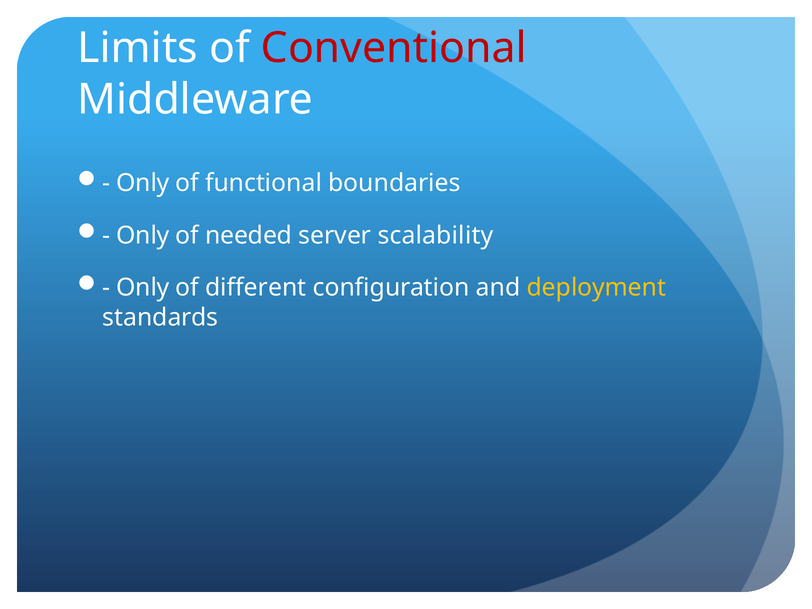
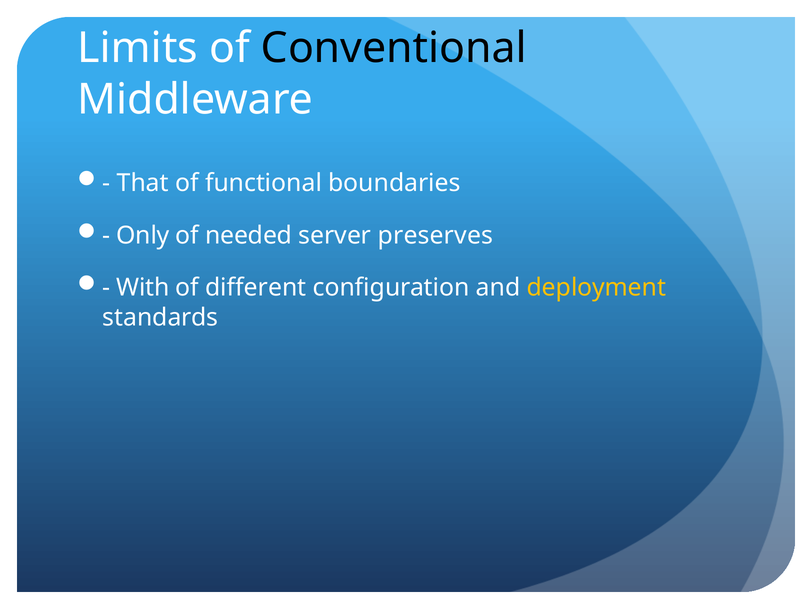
Conventional colour: red -> black
Only at (143, 183): Only -> That
scalability: scalability -> preserves
Only at (143, 288): Only -> With
